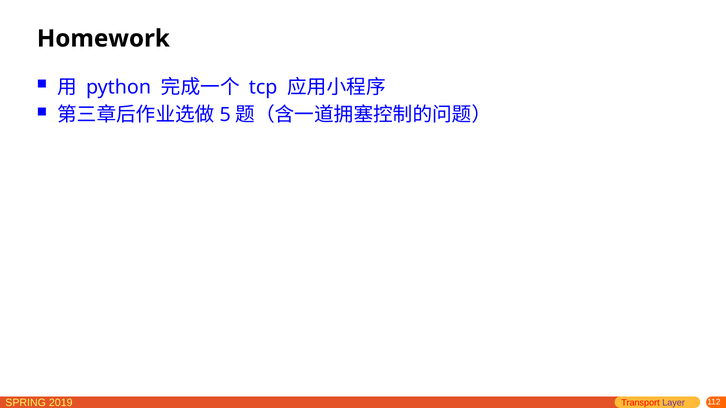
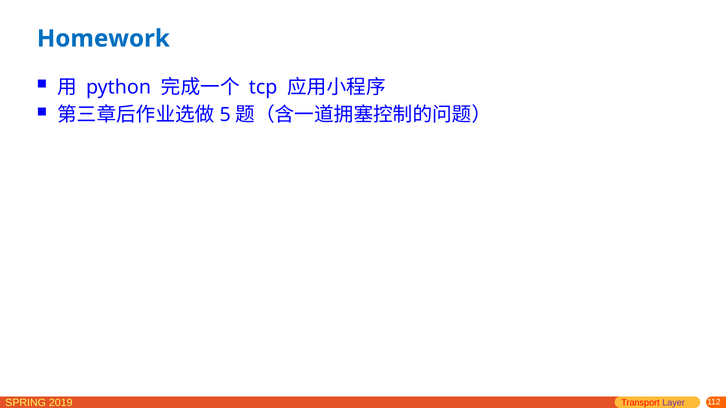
Homework colour: black -> blue
